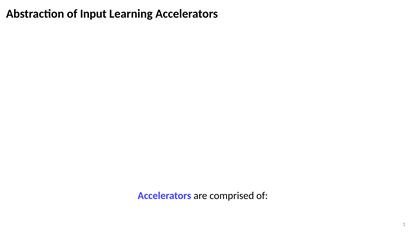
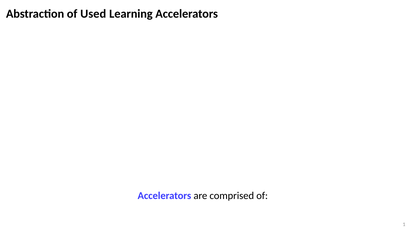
Input: Input -> Used
